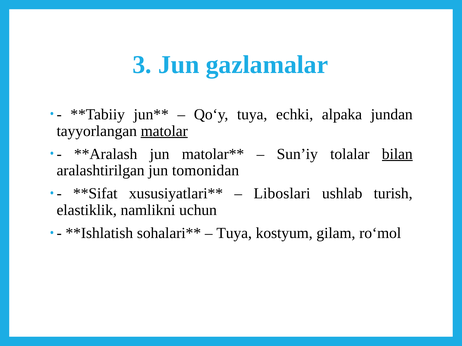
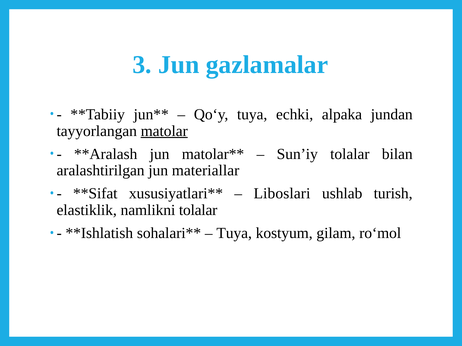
bilan underline: present -> none
tomonidan: tomonidan -> materiallar
namlikni uchun: uchun -> tolalar
